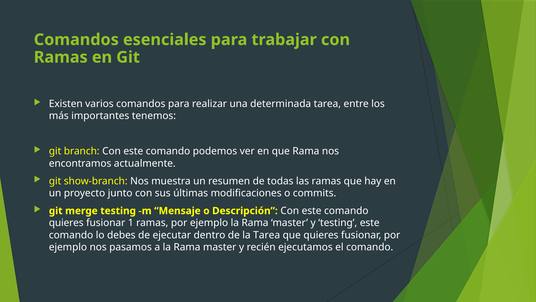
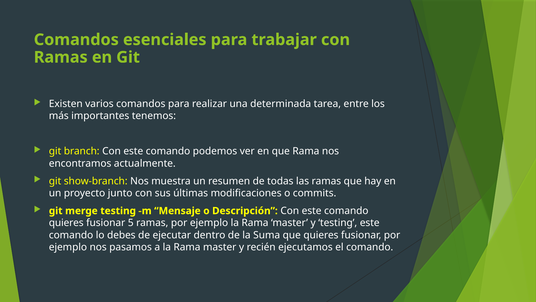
1: 1 -> 5
la Tarea: Tarea -> Suma
